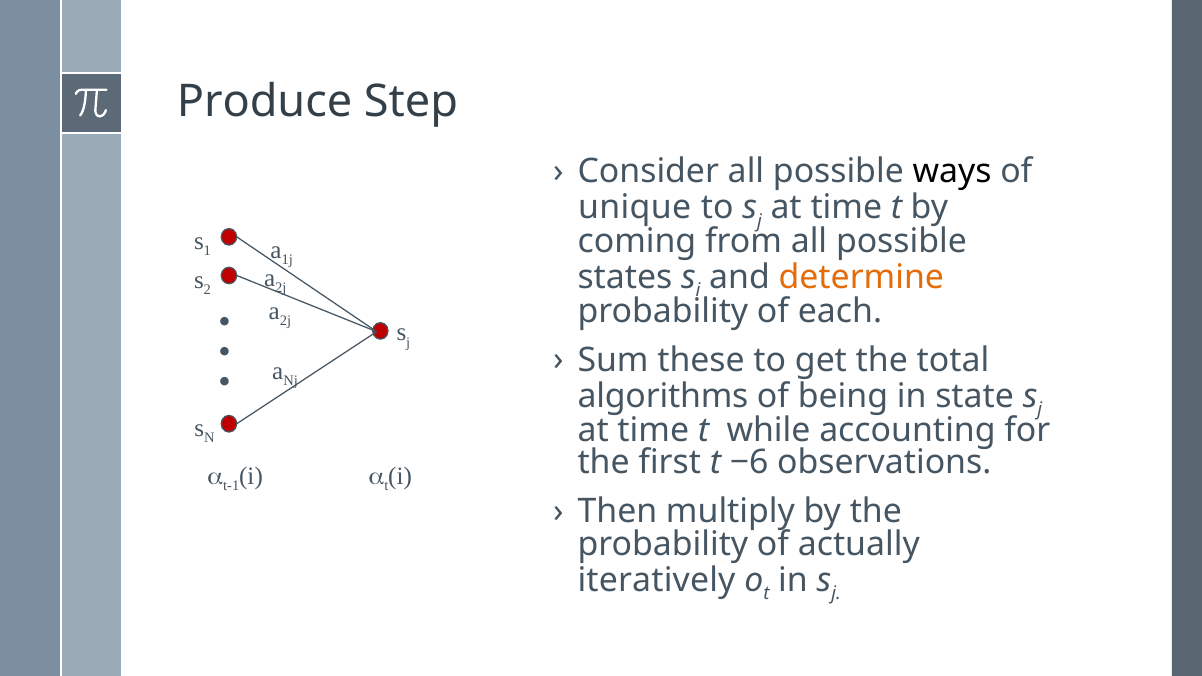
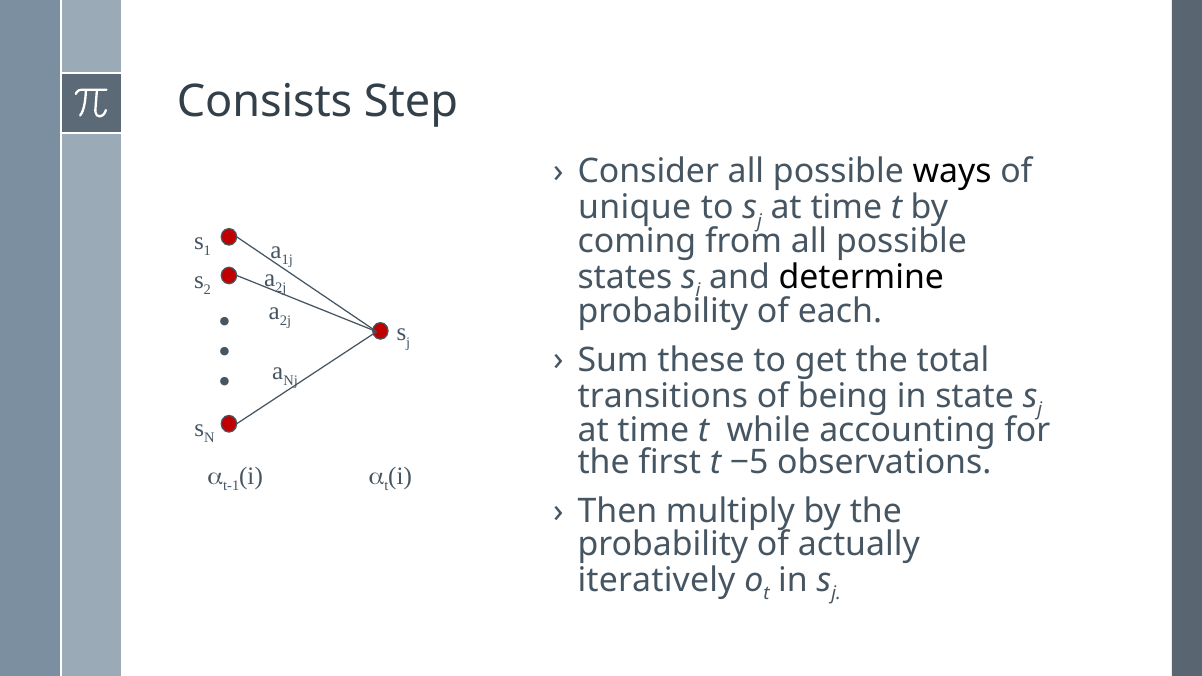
Produce: Produce -> Consists
determine colour: orange -> black
algorithms: algorithms -> transitions
−6: −6 -> −5
